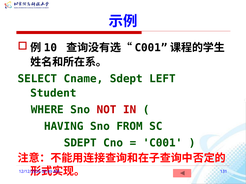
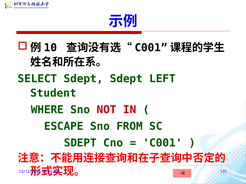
SELECT Cname: Cname -> Sdept
HAVING: HAVING -> ESCAPE
